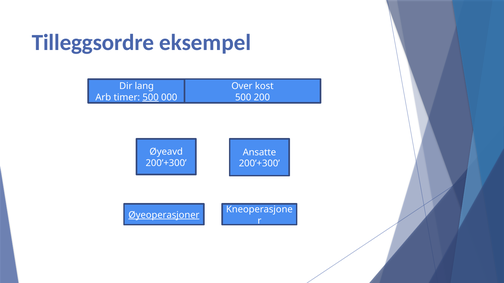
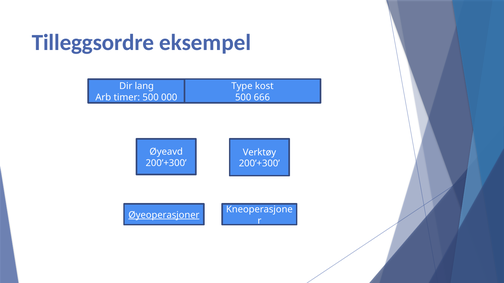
Over: Over -> Type
500 at (151, 97) underline: present -> none
200: 200 -> 666
Ansatte: Ansatte -> Verktøy
